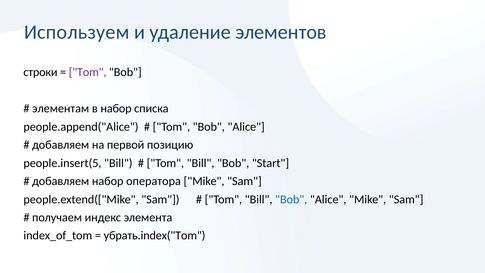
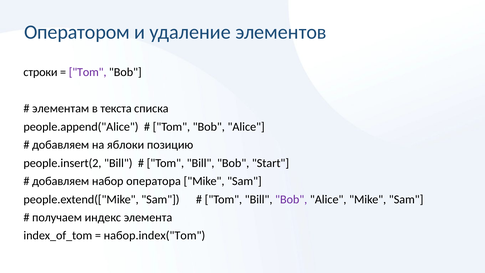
Используем: Используем -> Оператором
в набор: набор -> текста
первой: первой -> яблоки
people.insert(5: people.insert(5 -> people.insert(2
Bob at (291, 199) colour: blue -> purple
убрать.index("Tom: убрать.index("Tom -> набор.index("Tom
